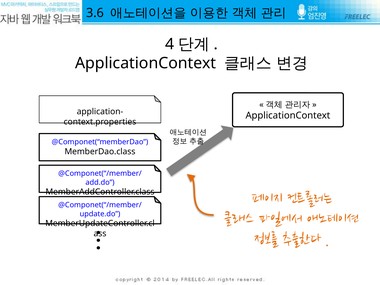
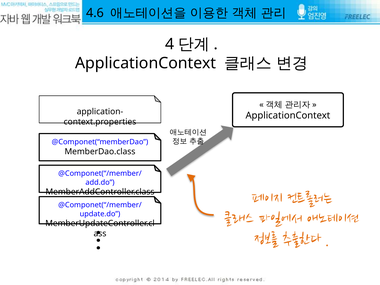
3.6: 3.6 -> 4.6
